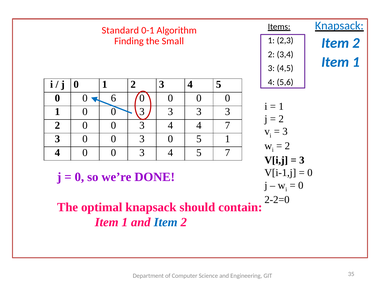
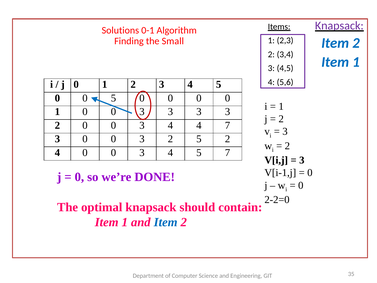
Knapsack at (339, 26) colour: blue -> purple
Standard: Standard -> Solutions
0 6: 6 -> 5
0 3 0: 0 -> 2
5 1: 1 -> 2
